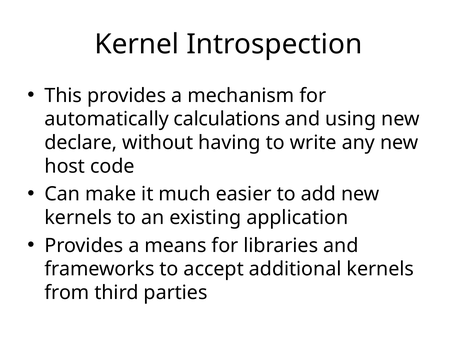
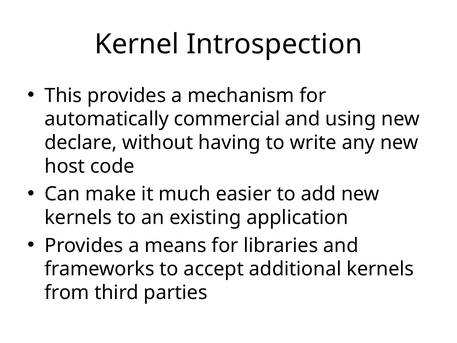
calculations: calculations -> commercial
